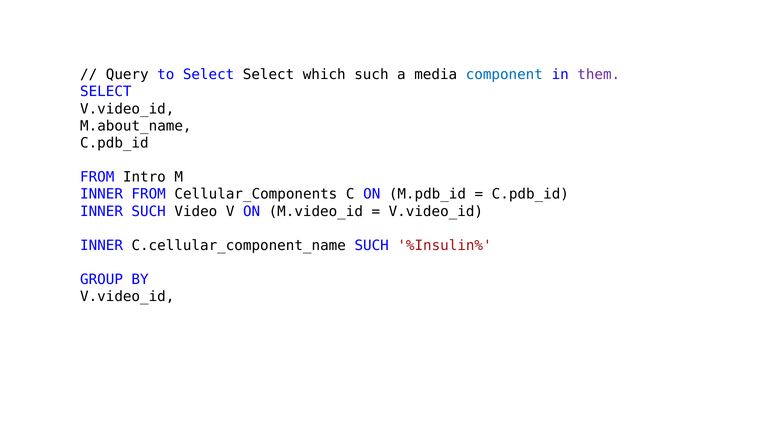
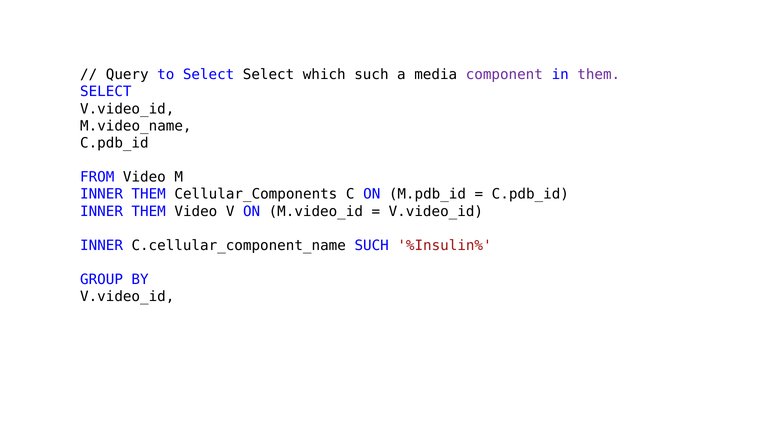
component colour: blue -> purple
M.about_name: M.about_name -> M.video_name
FROM Intro: Intro -> Video
FROM at (149, 194): FROM -> THEM
SUCH at (149, 212): SUCH -> THEM
